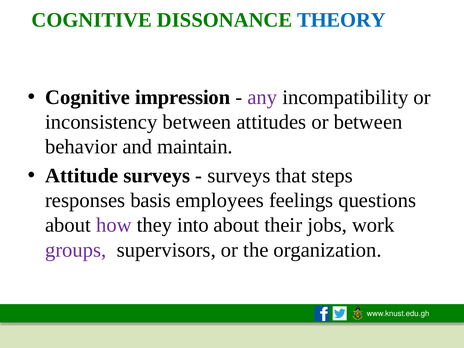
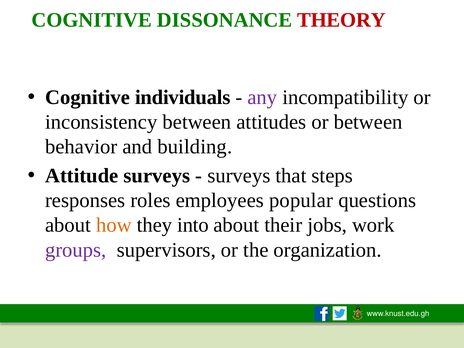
THEORY colour: blue -> red
impression: impression -> individuals
maintain: maintain -> building
basis: basis -> roles
feelings: feelings -> popular
how colour: purple -> orange
